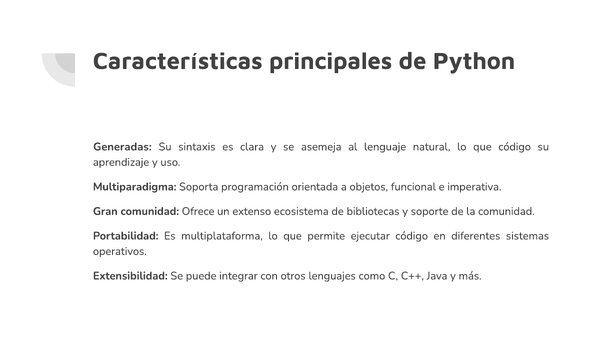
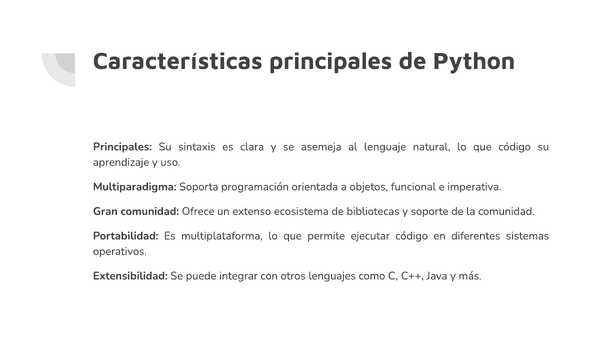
Generadas at (122, 147): Generadas -> Principales
